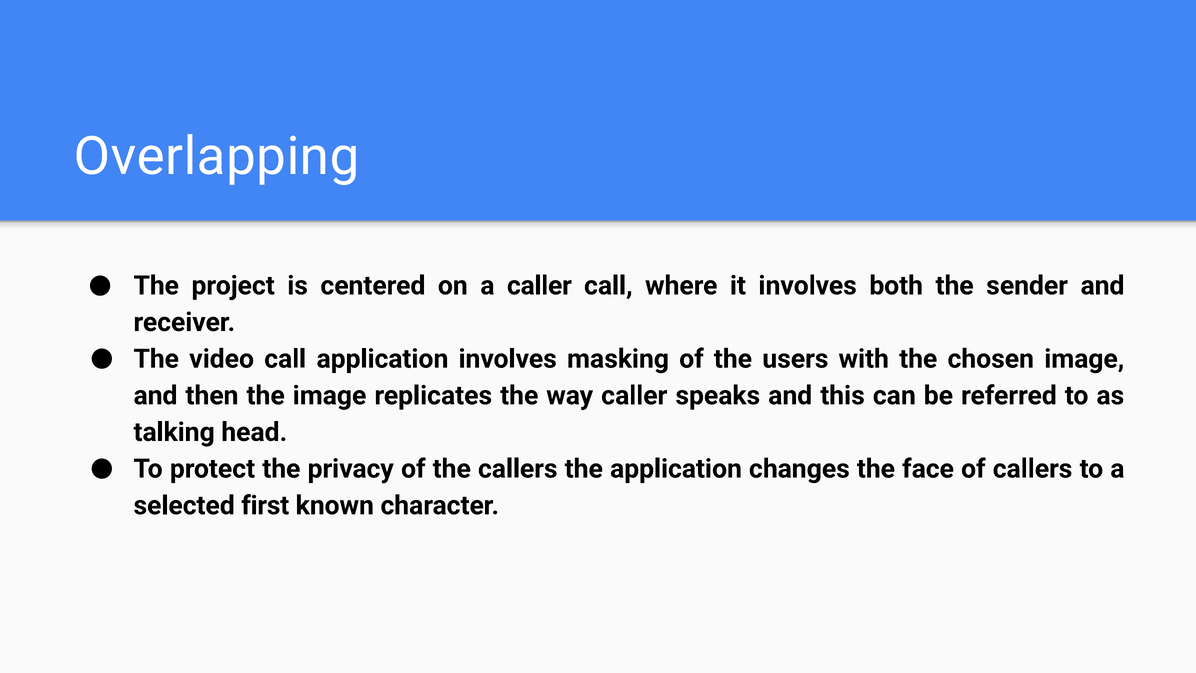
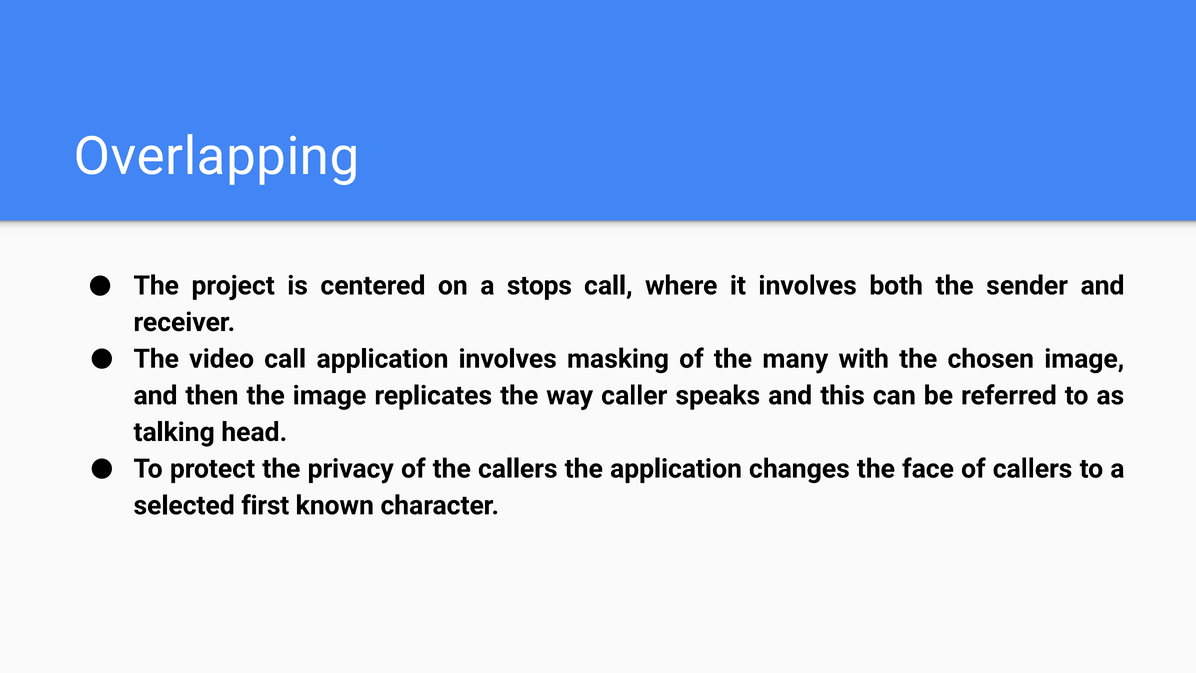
a caller: caller -> stops
users: users -> many
